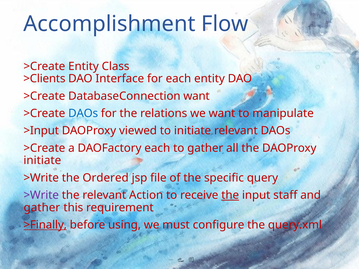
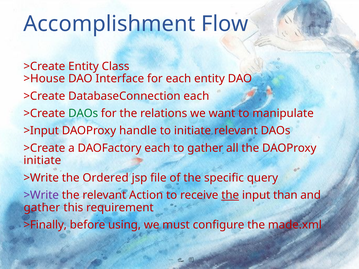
>Clients: >Clients -> >House
DatabaseConnection want: want -> each
DAOs at (83, 113) colour: blue -> green
viewed: viewed -> handle
staff: staff -> than
>Finally underline: present -> none
query.xml: query.xml -> made.xml
